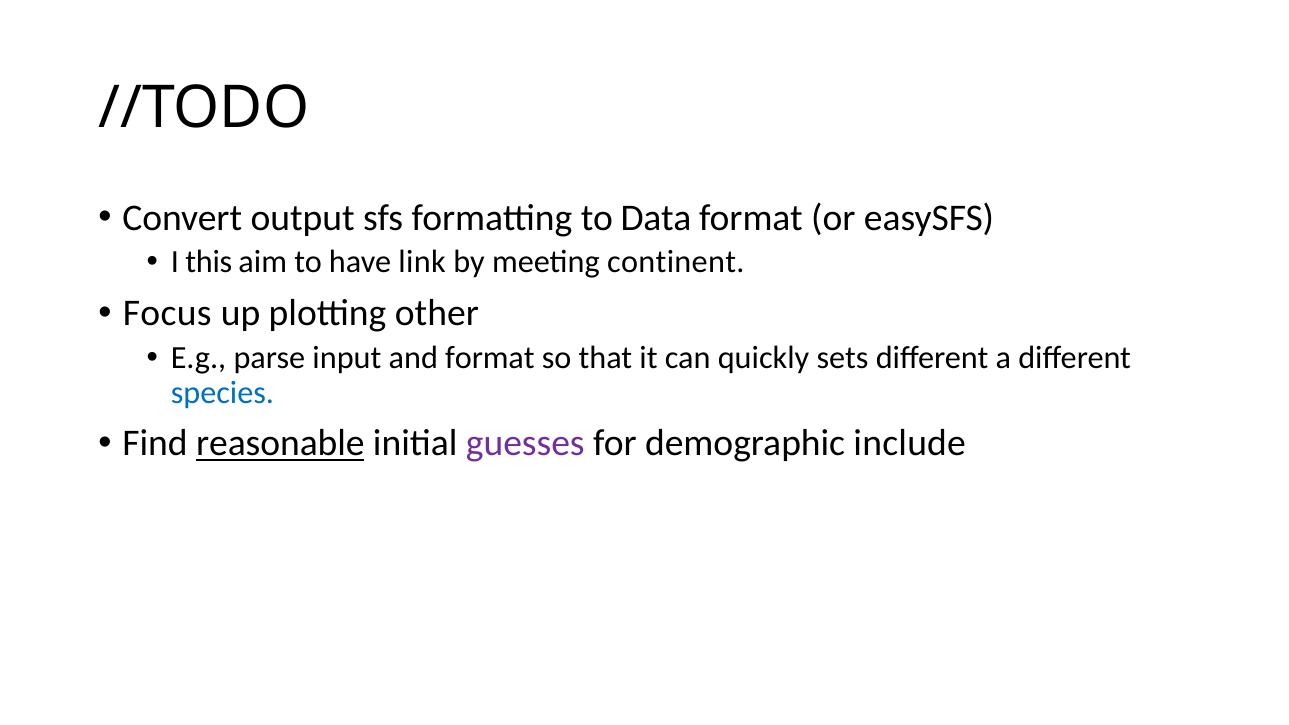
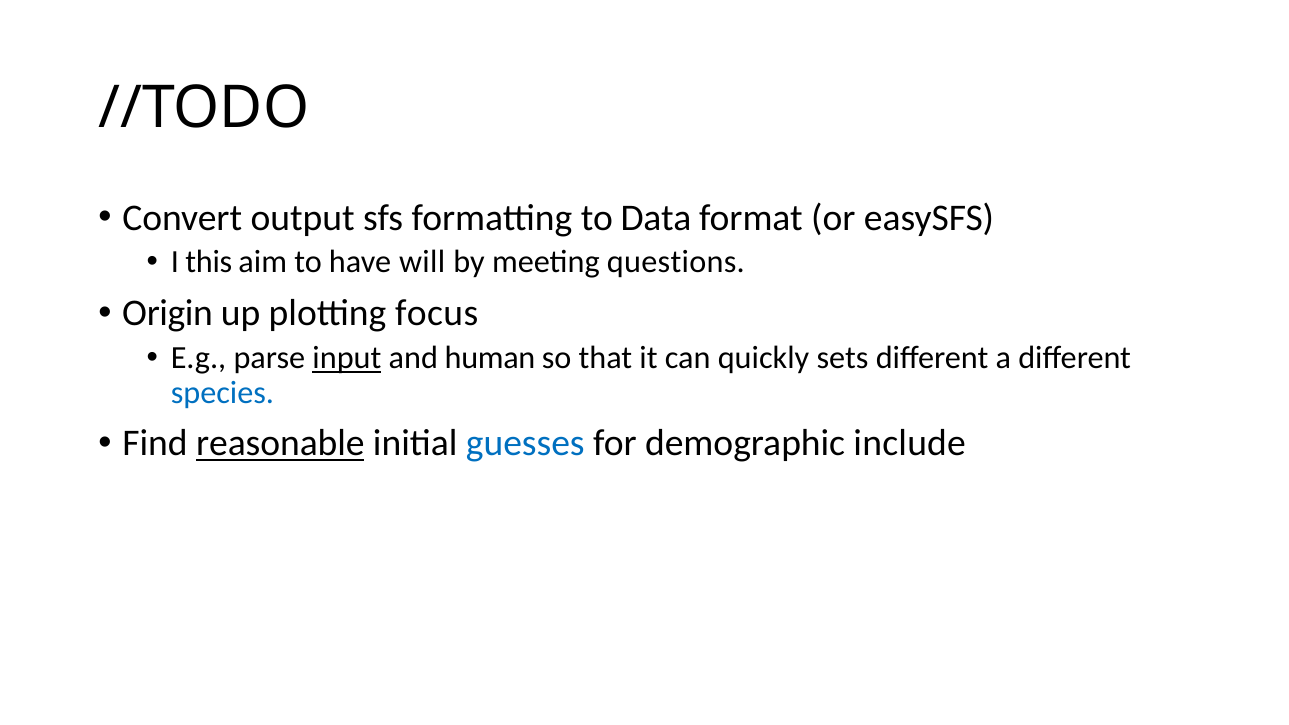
link: link -> will
continent: continent -> questions
Focus: Focus -> Origin
other: other -> focus
input underline: none -> present
and format: format -> human
guesses colour: purple -> blue
